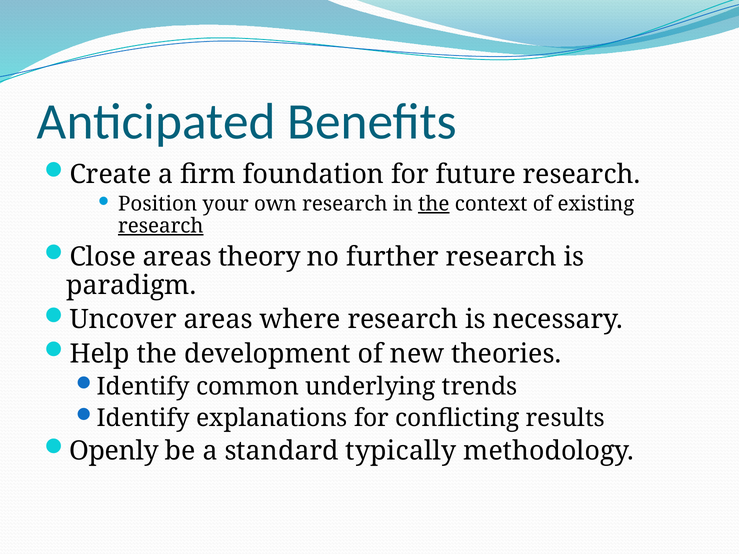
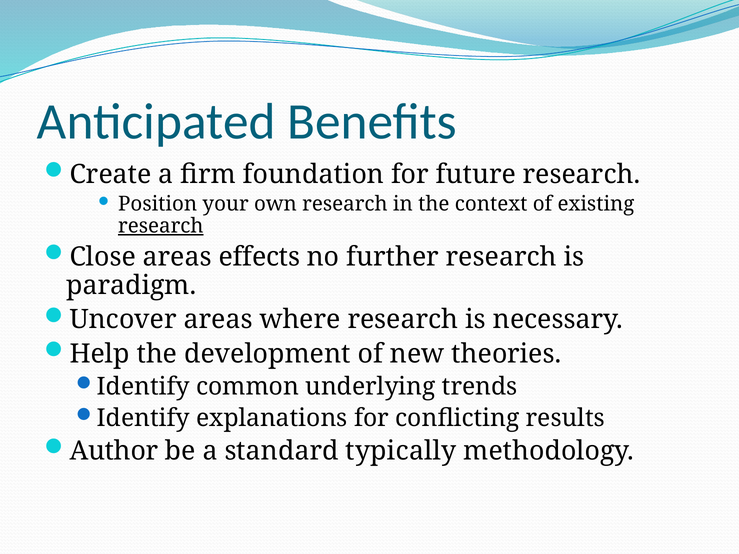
the at (434, 204) underline: present -> none
theory: theory -> effects
Openly: Openly -> Author
